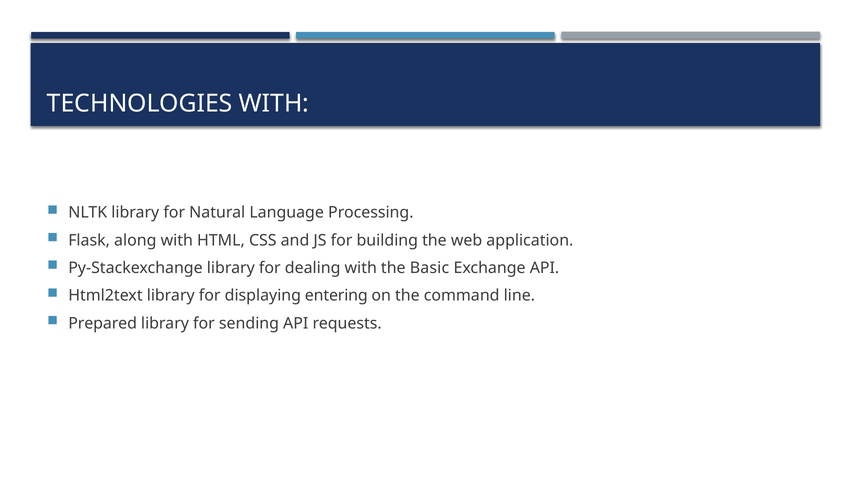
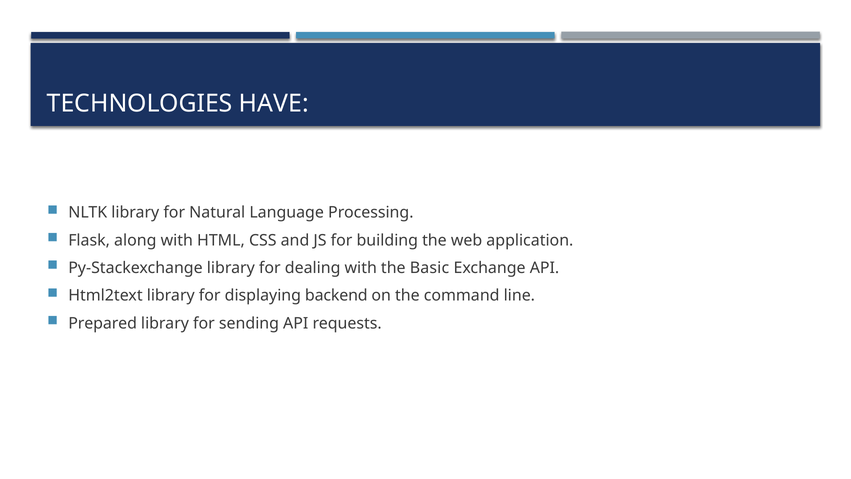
TECHNOLOGIES WITH: WITH -> HAVE
entering: entering -> backend
